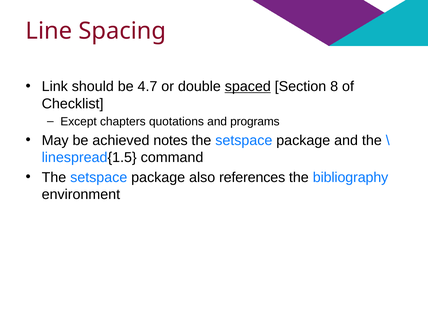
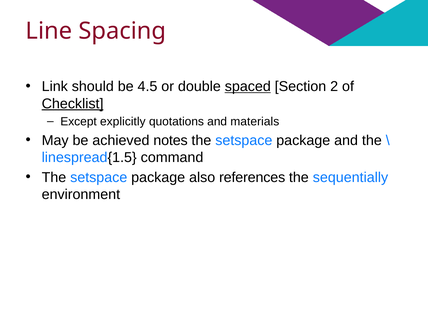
4.7: 4.7 -> 4.5
8: 8 -> 2
Checklist underline: none -> present
chapters: chapters -> explicitly
programs: programs -> materials
bibliography: bibliography -> sequentially
